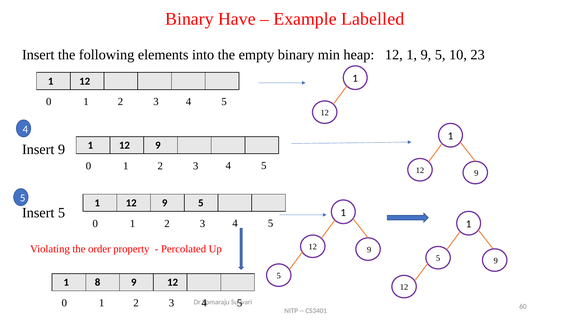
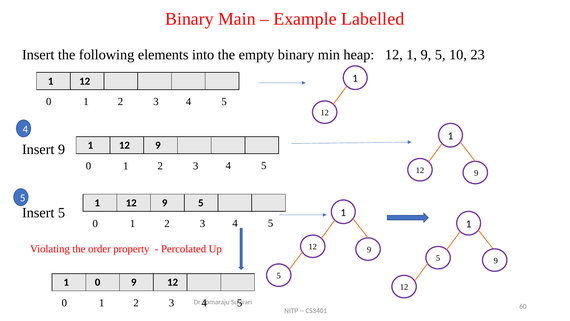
Have: Have -> Main
1 8: 8 -> 0
